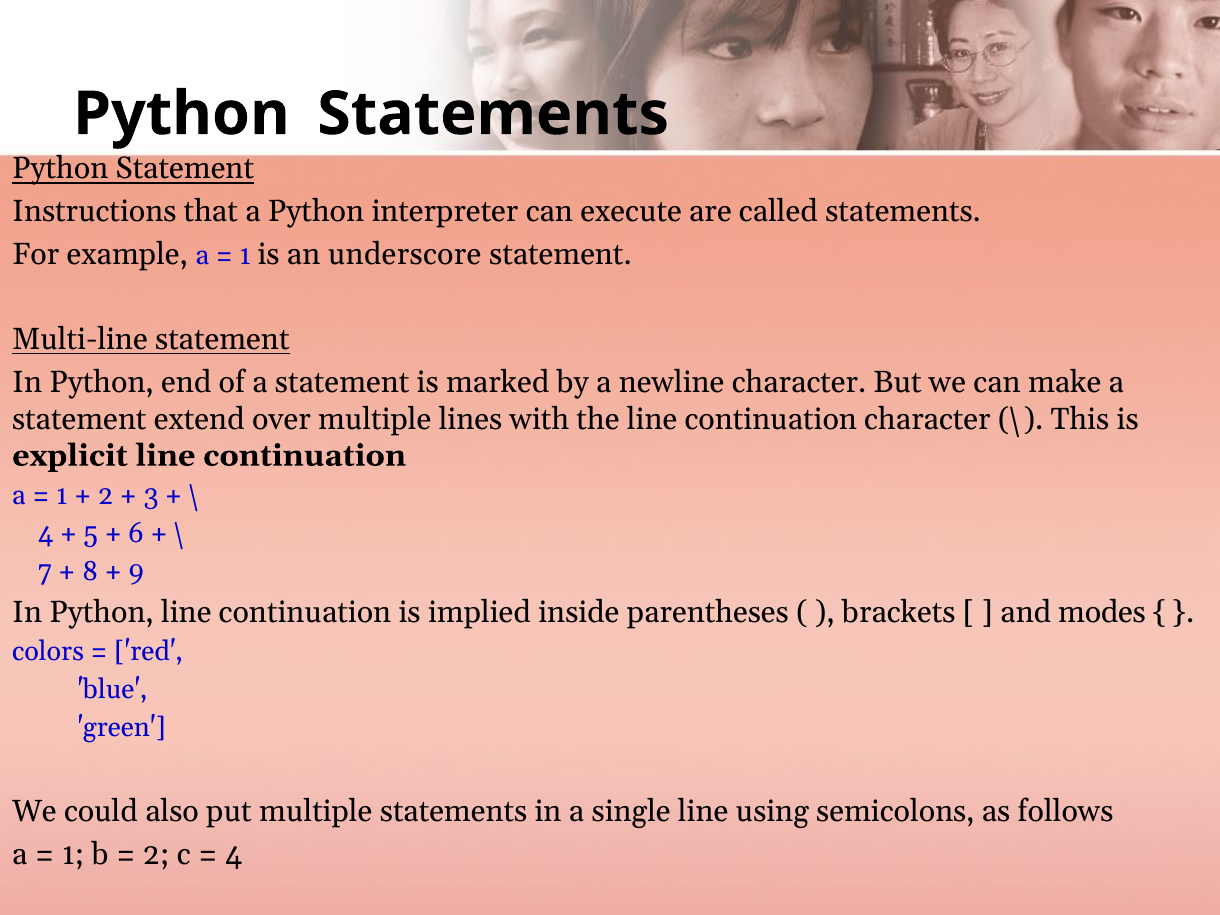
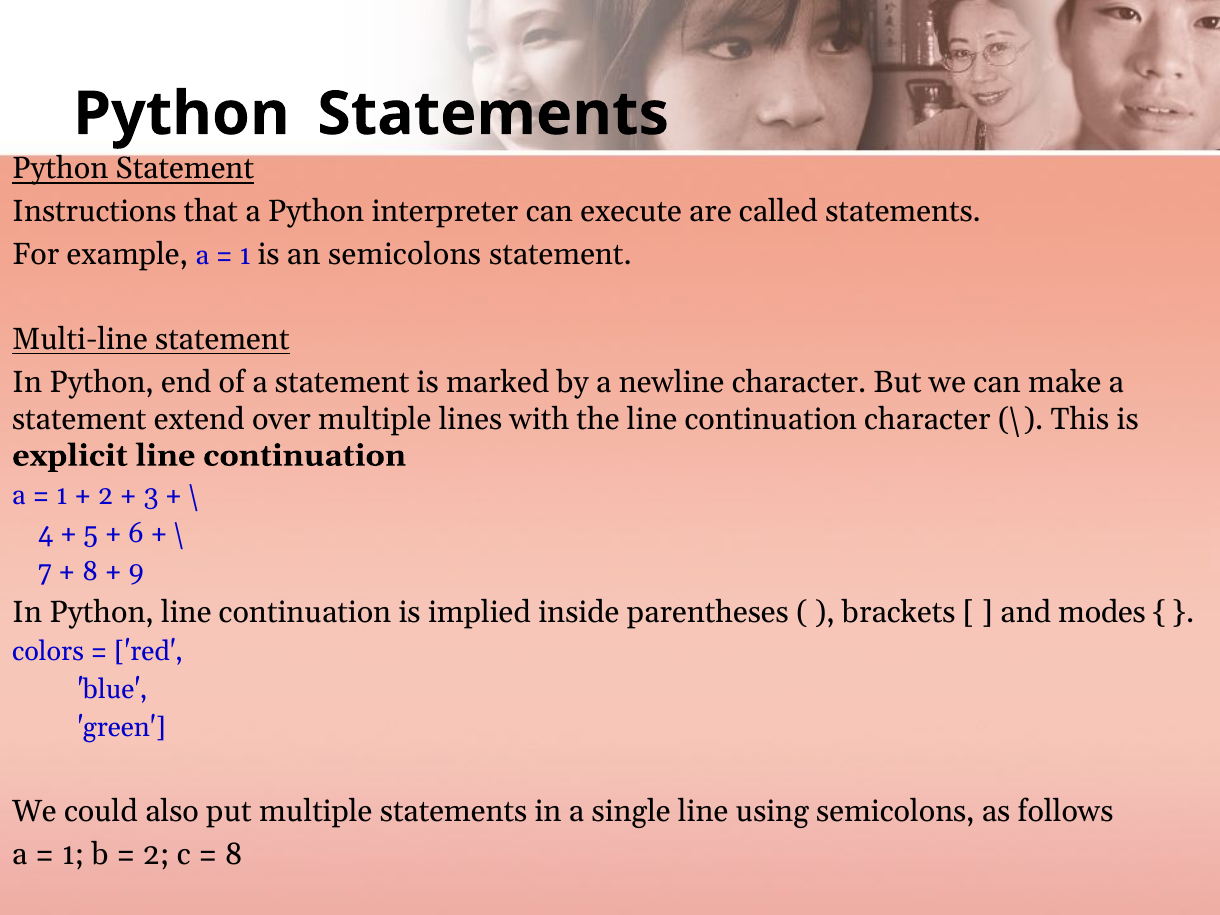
an underscore: underscore -> semicolons
4 at (234, 854): 4 -> 8
